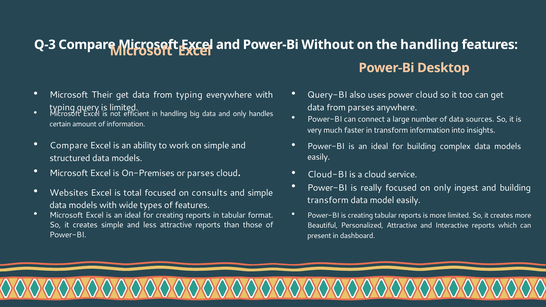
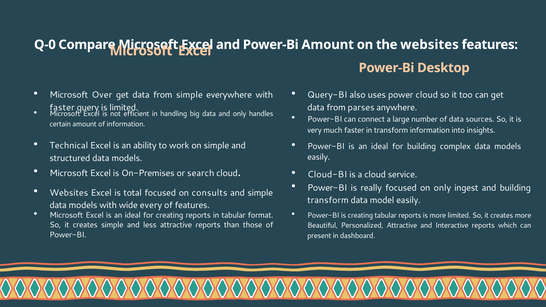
Q-3: Q-3 -> Q-0
Power-Bi Without: Without -> Amount
the handling: handling -> websites
Their: Their -> Over
from typing: typing -> simple
typing at (62, 108): typing -> faster
Compare at (69, 146): Compare -> Technical
or parses: parses -> search
types: types -> every
